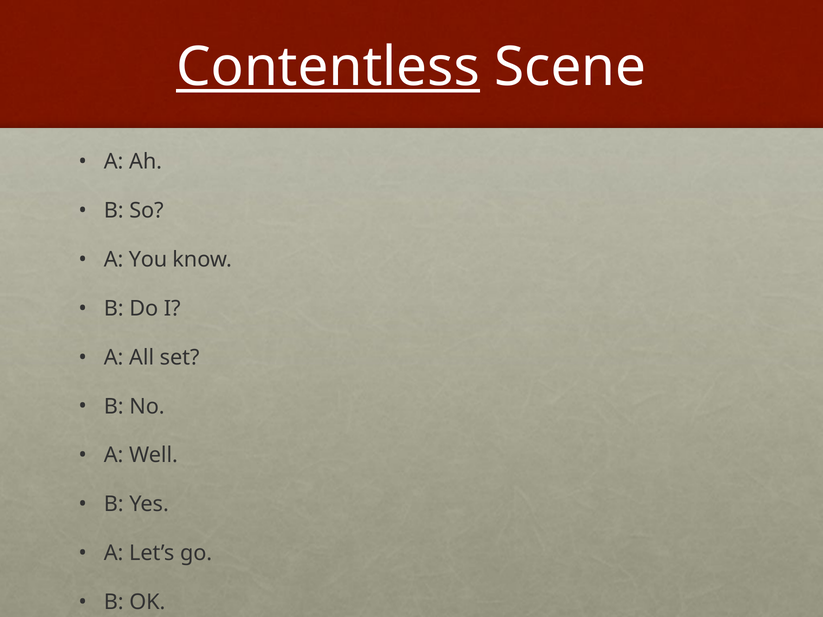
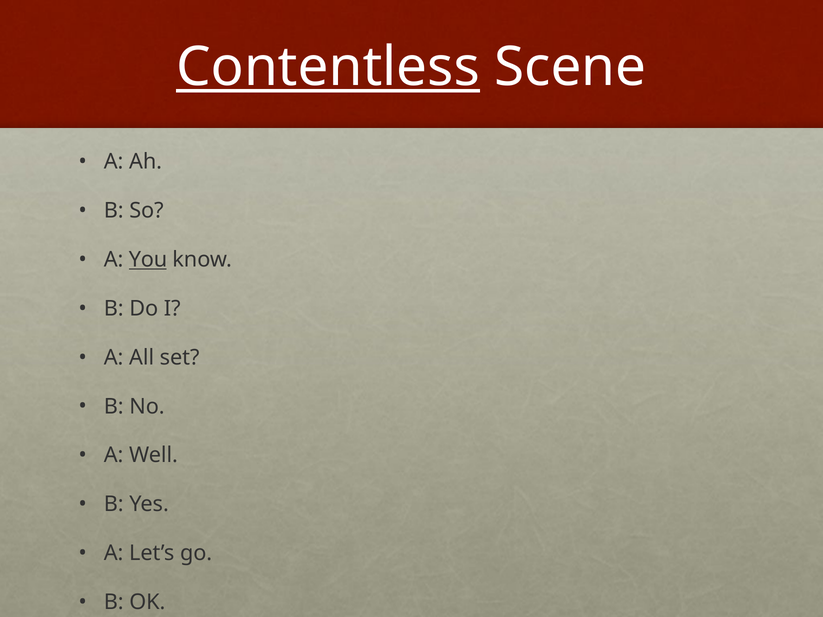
You underline: none -> present
